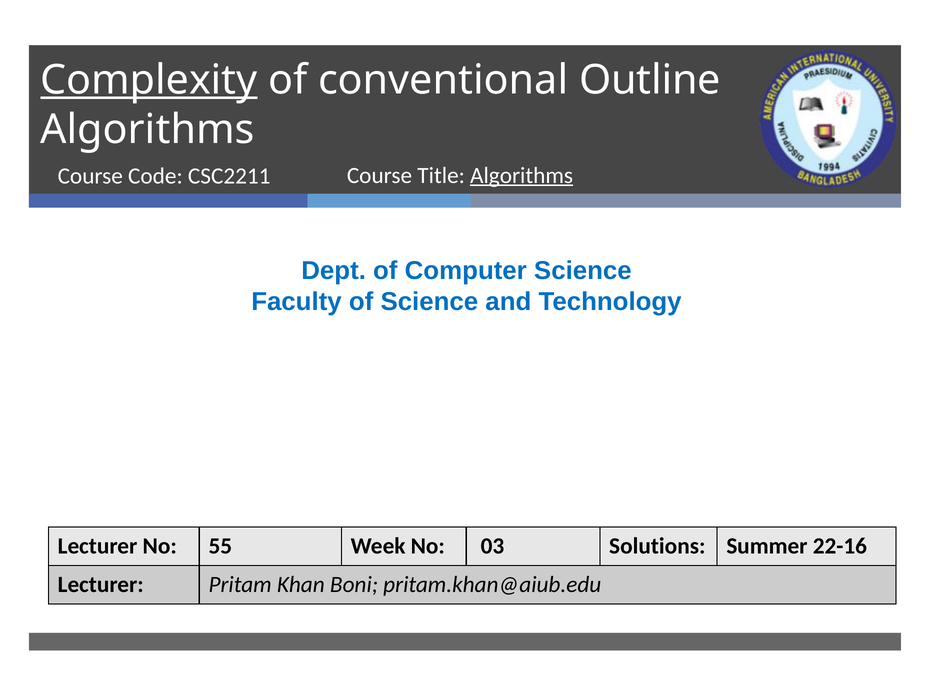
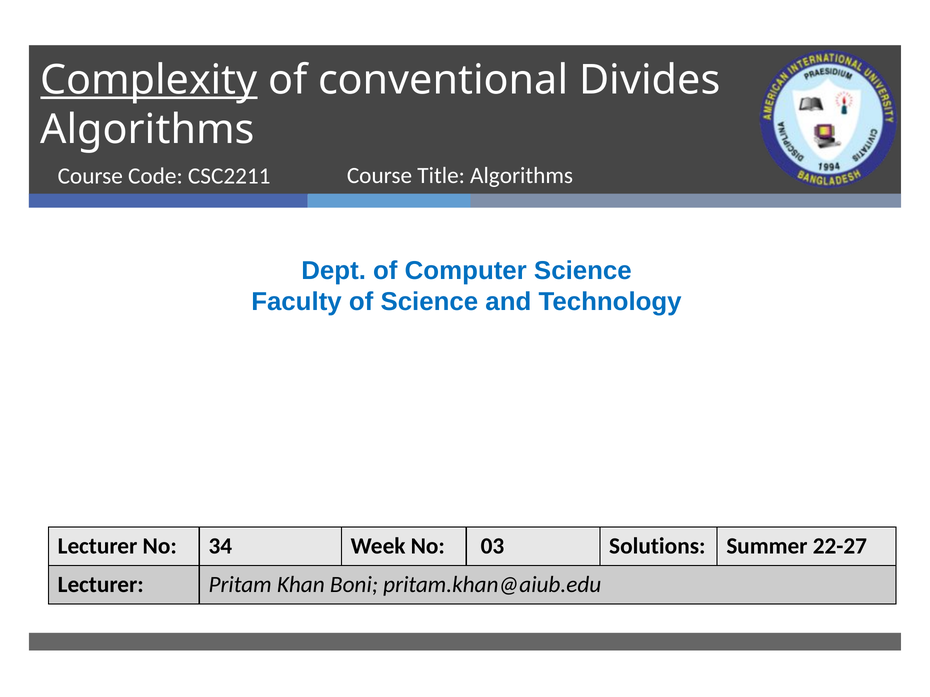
Outline: Outline -> Divides
Algorithms at (522, 176) underline: present -> none
55: 55 -> 34
22-16: 22-16 -> 22-27
